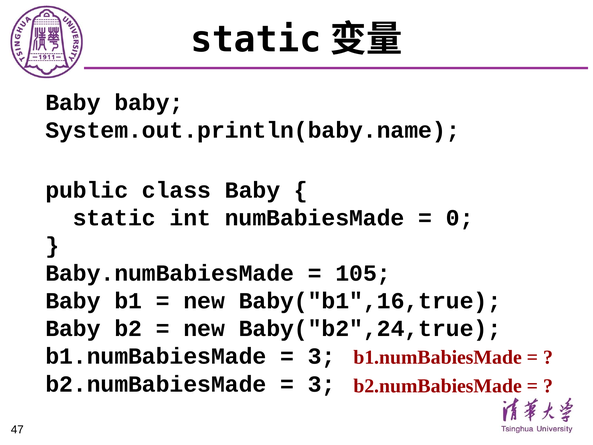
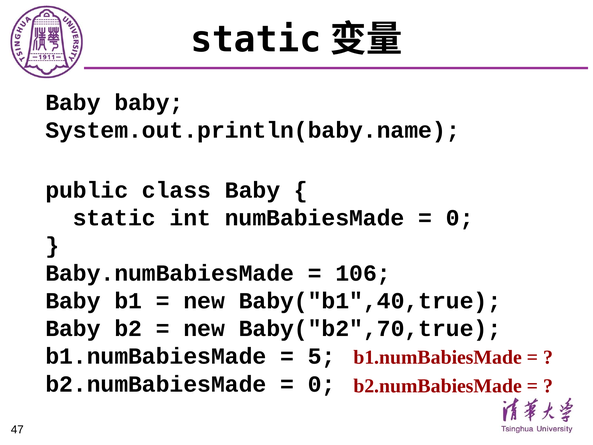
105: 105 -> 106
Baby("b1",16,true: Baby("b1",16,true -> Baby("b1",40,true
Baby("b2",24,true: Baby("b2",24,true -> Baby("b2",70,true
3 at (322, 356): 3 -> 5
3 at (322, 384): 3 -> 0
